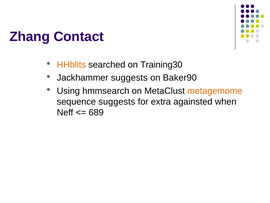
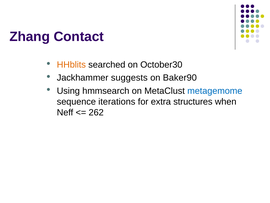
Training30: Training30 -> October30
metagemome colour: orange -> blue
sequence suggests: suggests -> iterations
againsted: againsted -> structures
689: 689 -> 262
